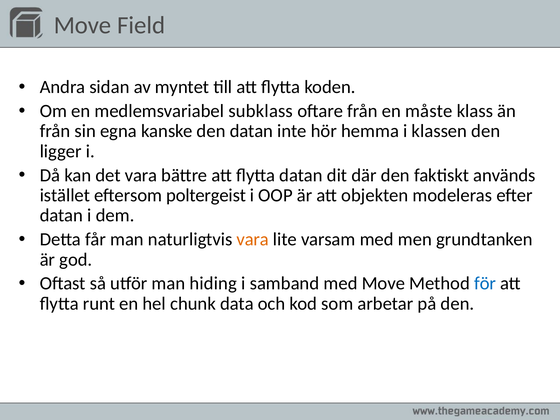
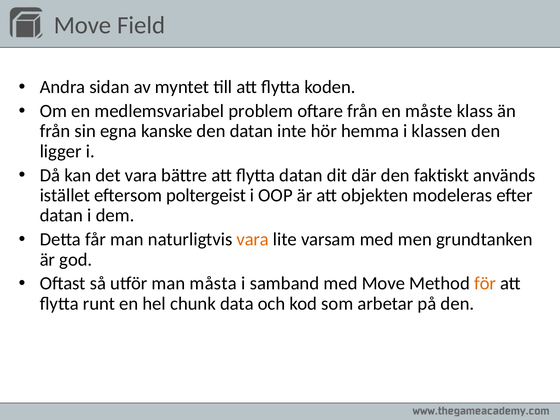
subklass: subklass -> problem
hiding: hiding -> måsta
för colour: blue -> orange
